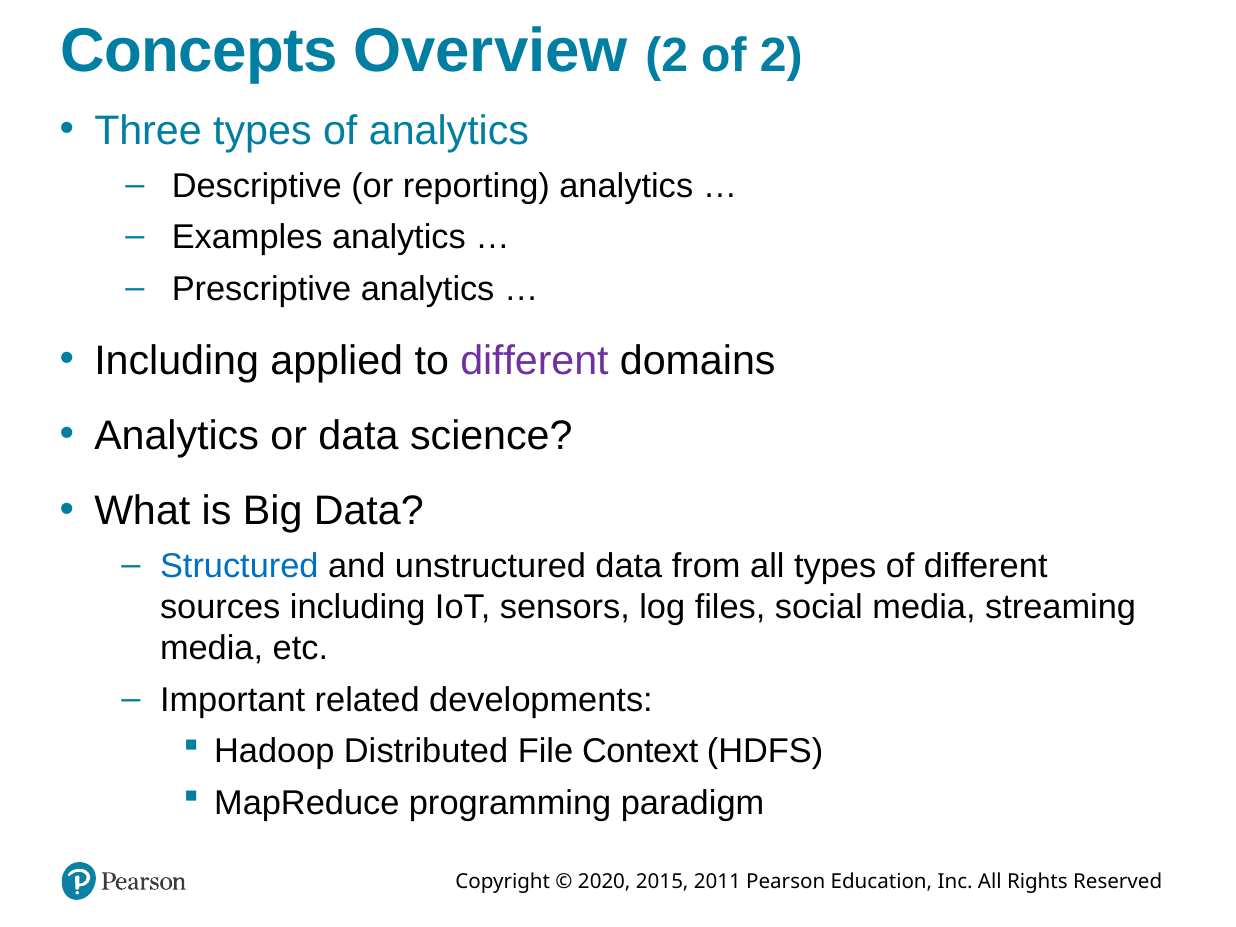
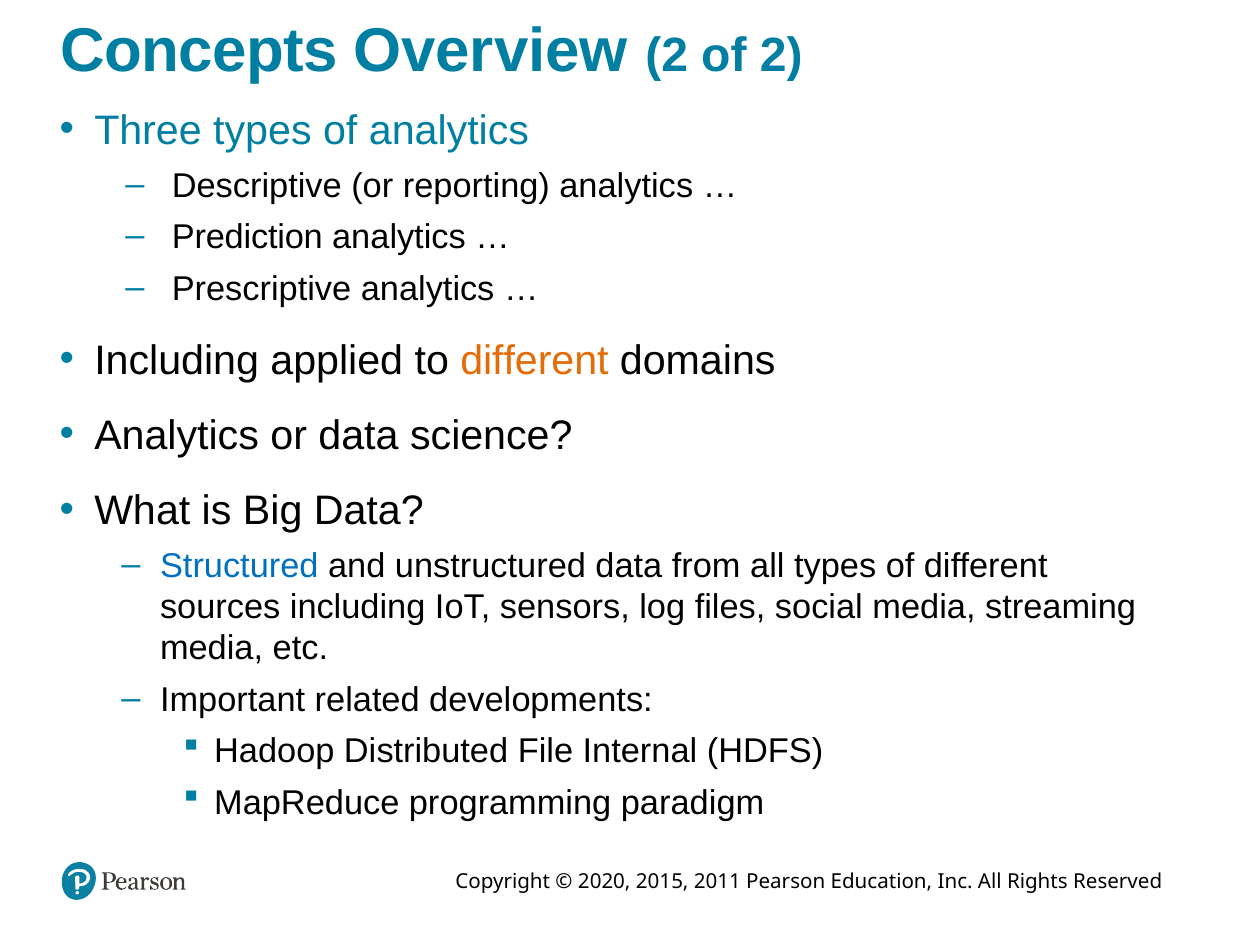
Examples: Examples -> Prediction
different at (534, 360) colour: purple -> orange
Context: Context -> Internal
